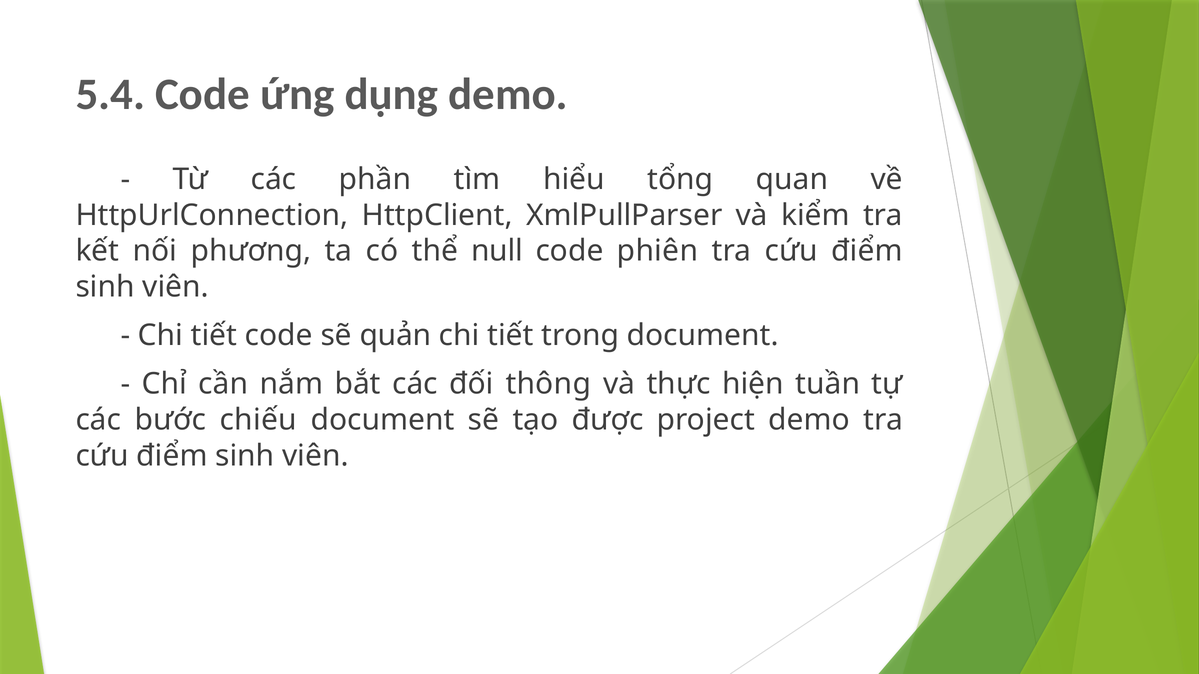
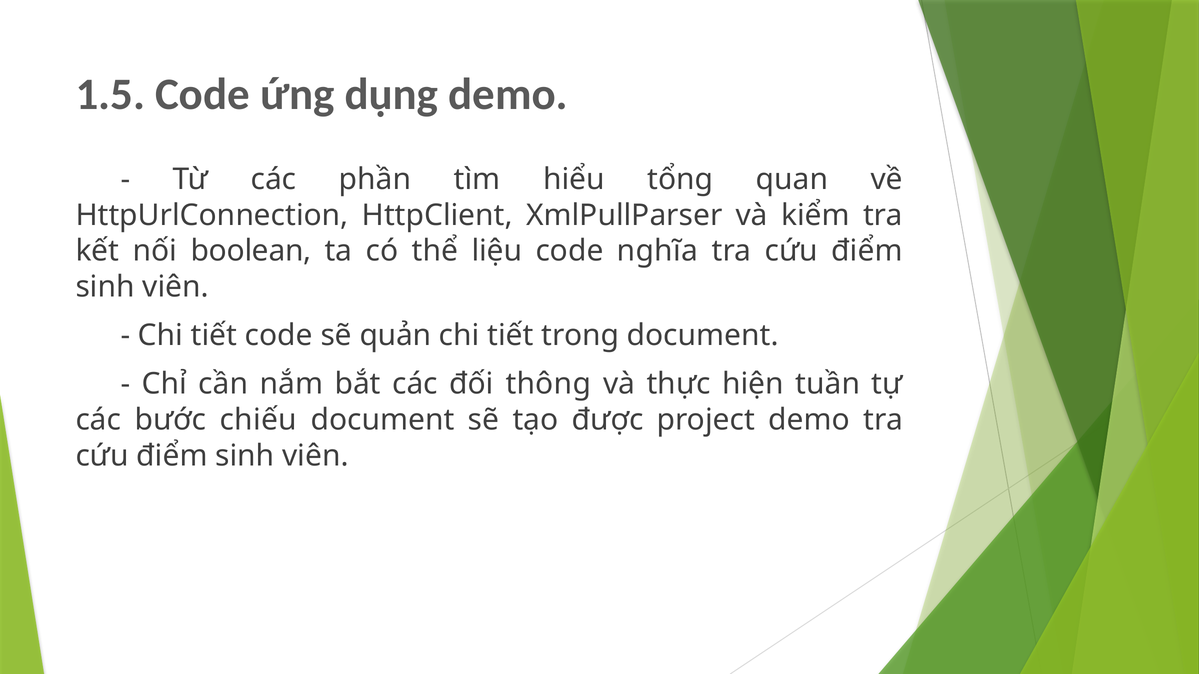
5.4: 5.4 -> 1.5
phương: phương -> boolean
null: null -> liệu
phiên: phiên -> nghĩa
